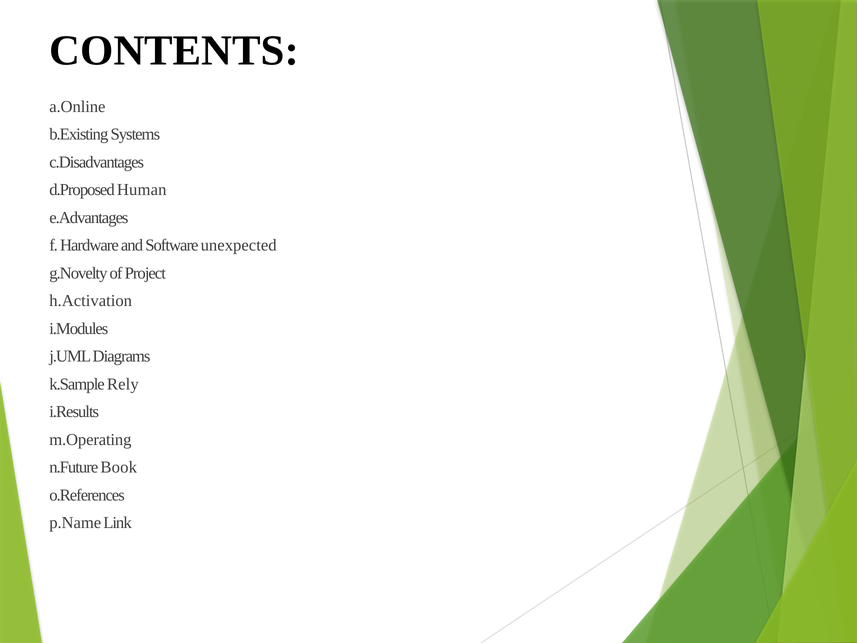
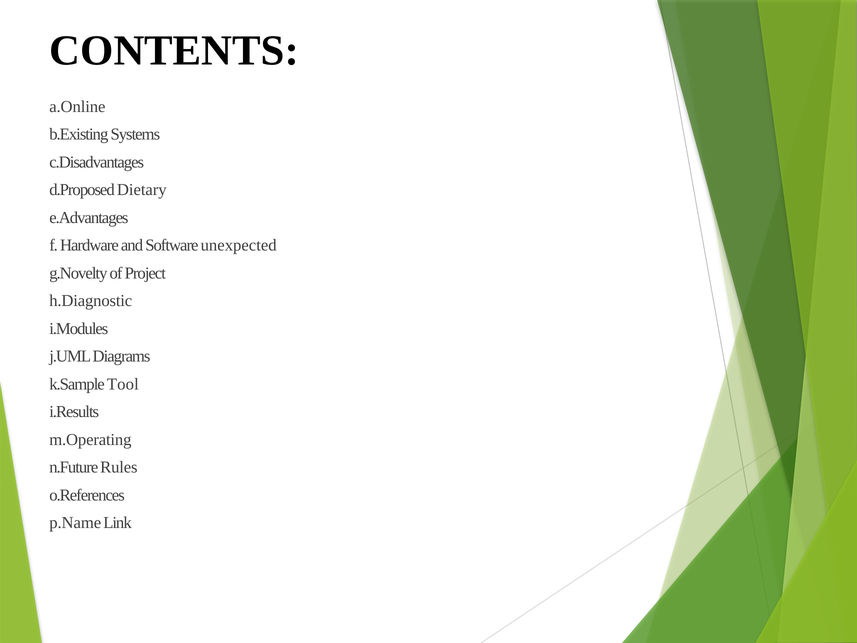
Human: Human -> Dietary
h.Activation: h.Activation -> h.Diagnostic
Rely: Rely -> Tool
Book: Book -> Rules
